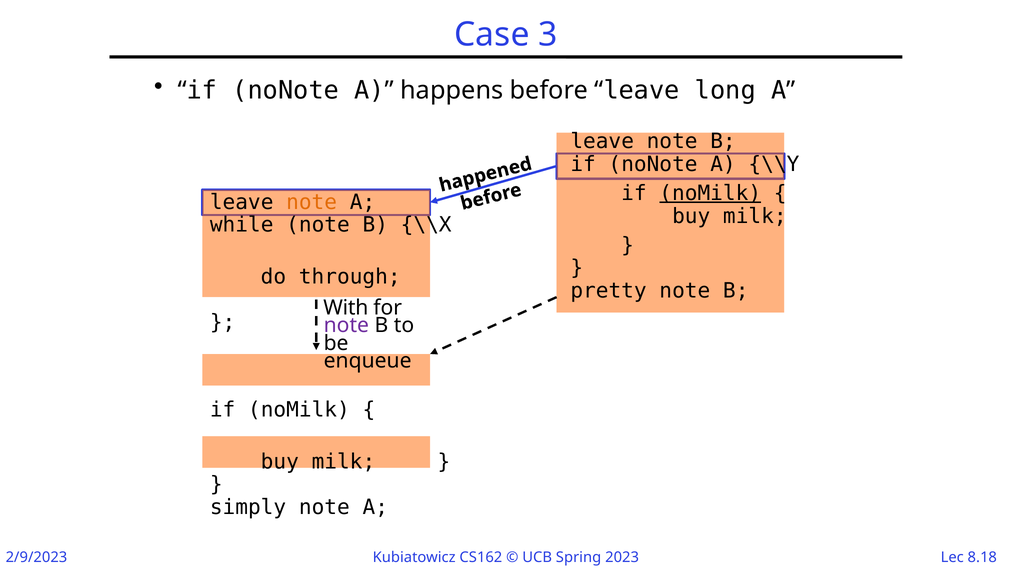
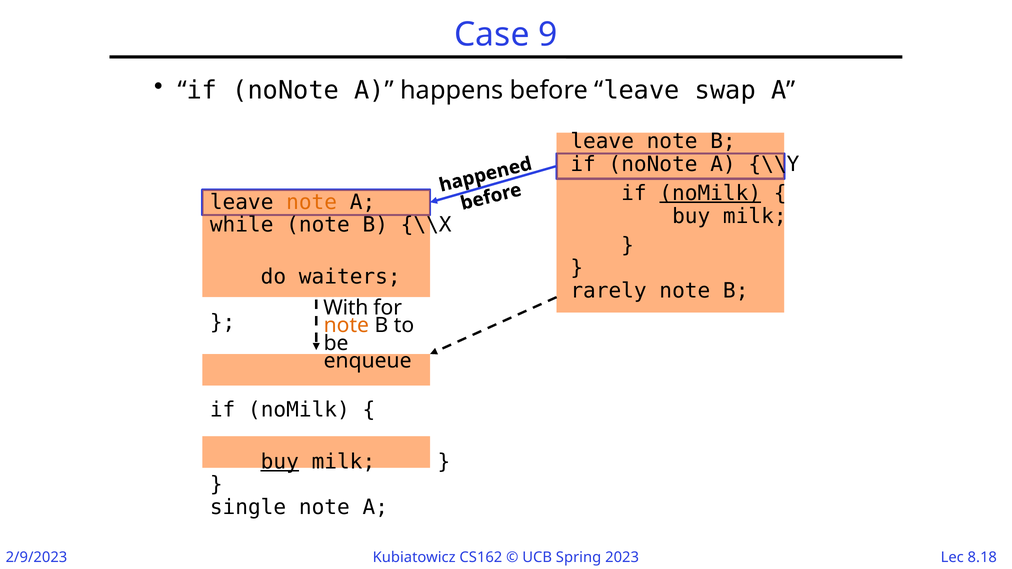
3: 3 -> 9
long: long -> swap
through: through -> waiters
pretty: pretty -> rarely
note at (346, 326) colour: purple -> orange
buy at (280, 462) underline: none -> present
simply: simply -> single
